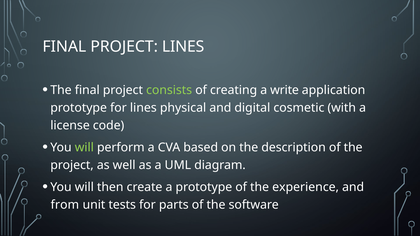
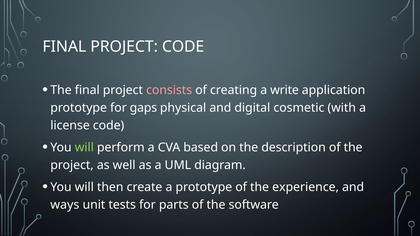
PROJECT LINES: LINES -> CODE
consists colour: light green -> pink
for lines: lines -> gaps
from: from -> ways
